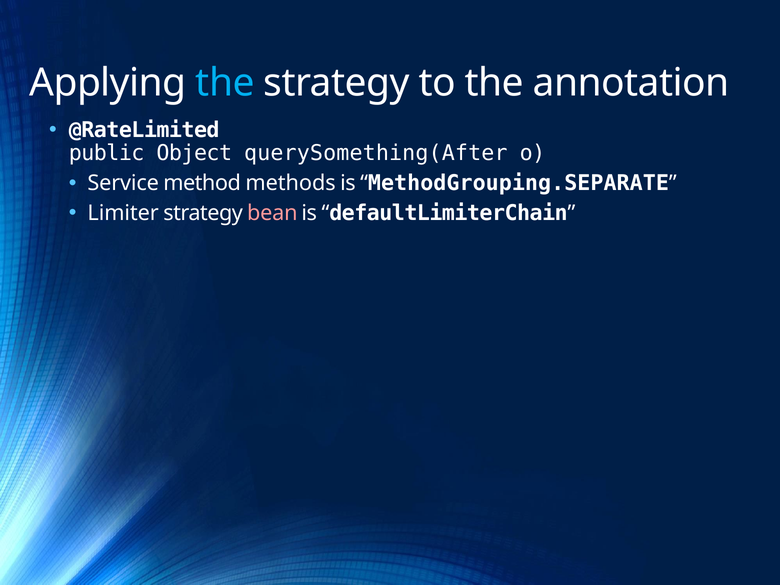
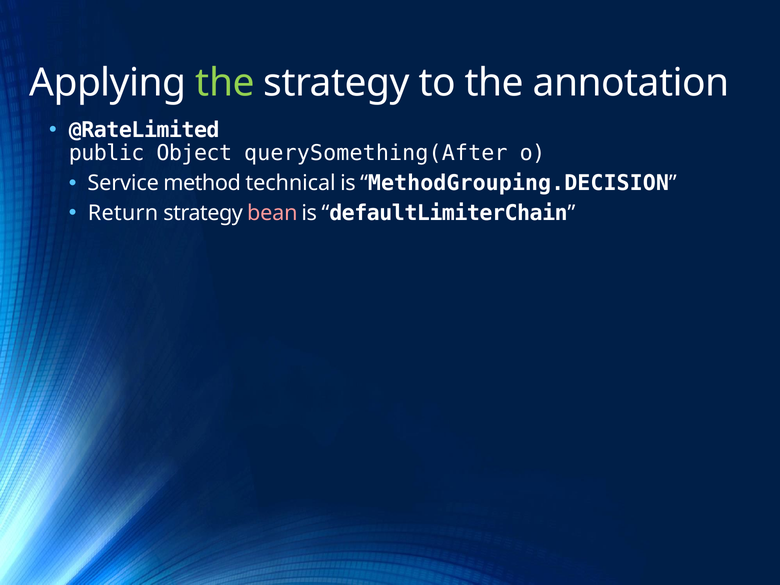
the at (225, 83) colour: light blue -> light green
methods: methods -> technical
MethodGrouping.SEPARATE: MethodGrouping.SEPARATE -> MethodGrouping.DECISION
Limiter: Limiter -> Return
